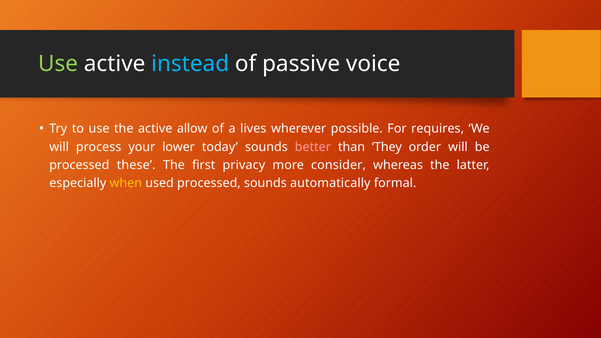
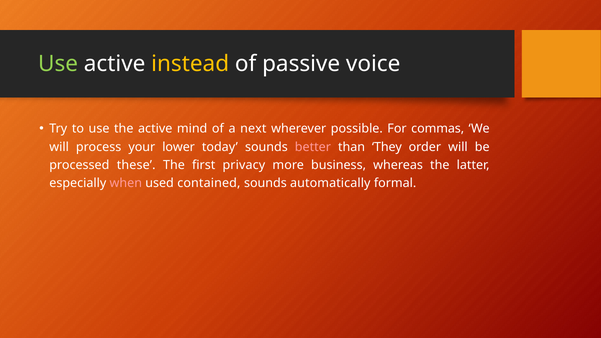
instead colour: light blue -> yellow
allow: allow -> mind
lives: lives -> next
requires: requires -> commas
consider: consider -> business
when colour: yellow -> pink
used processed: processed -> contained
